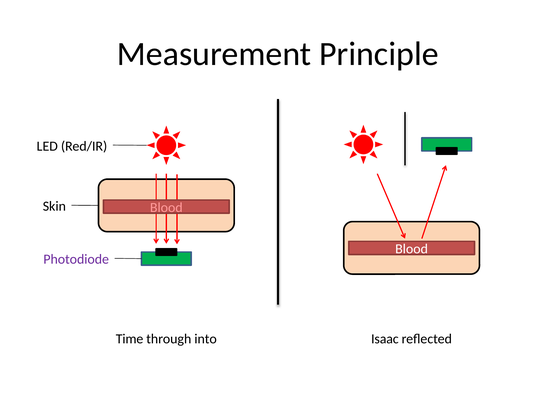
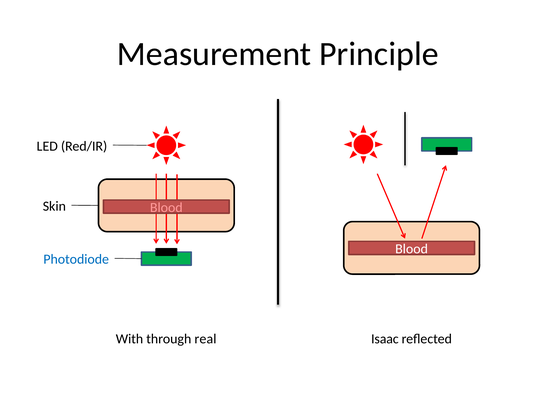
Photodiode colour: purple -> blue
Time: Time -> With
into: into -> real
